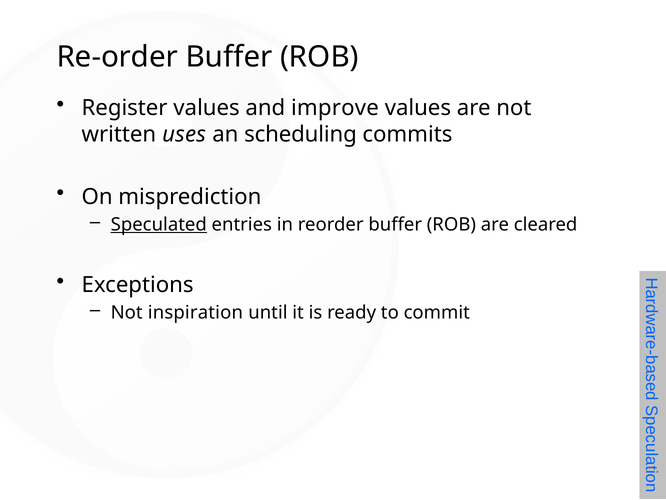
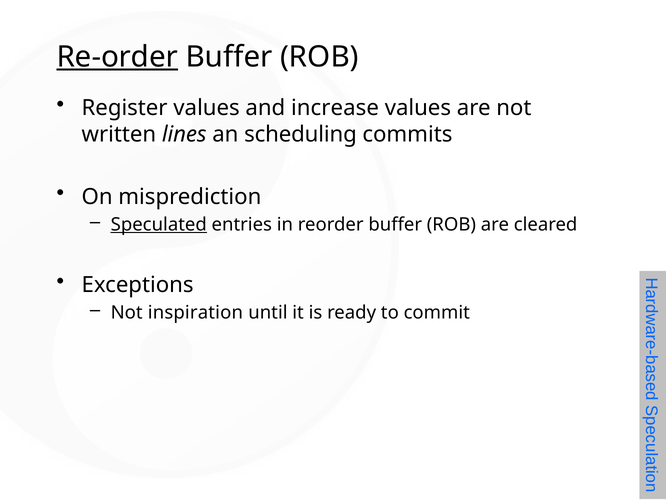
Re-order underline: none -> present
improve: improve -> increase
uses: uses -> lines
